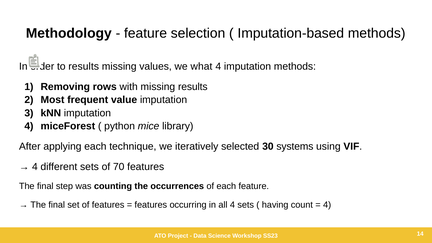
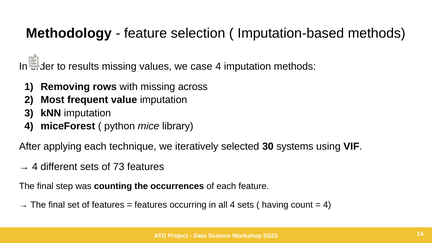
what: what -> case
missing results: results -> across
70: 70 -> 73
